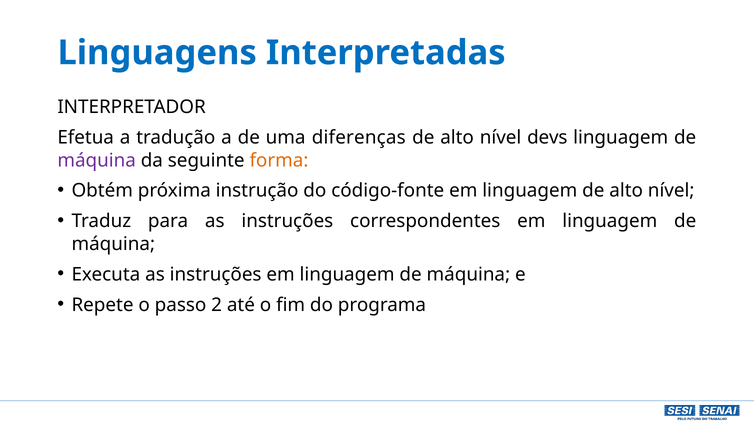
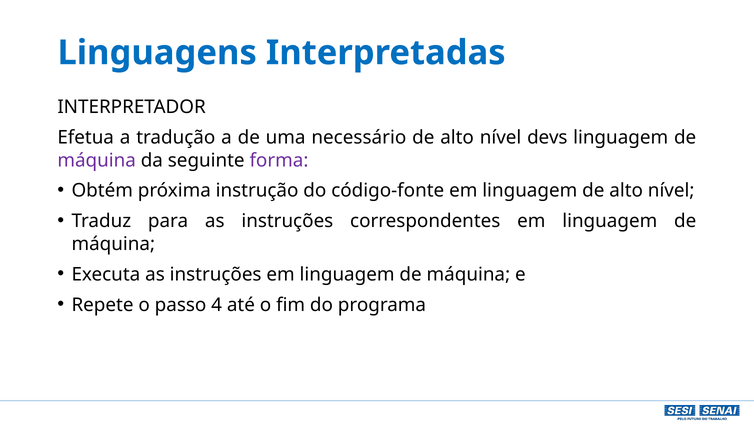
diferenças: diferenças -> necessário
forma colour: orange -> purple
2: 2 -> 4
